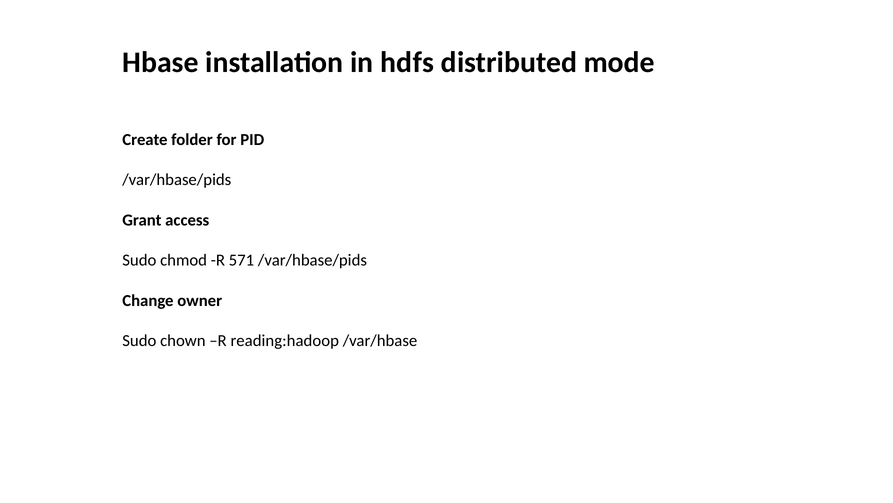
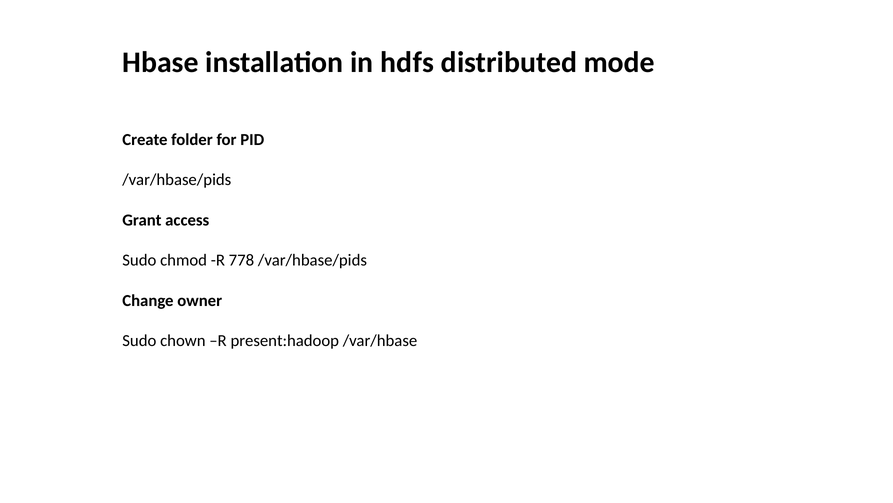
571: 571 -> 778
reading:hadoop: reading:hadoop -> present:hadoop
